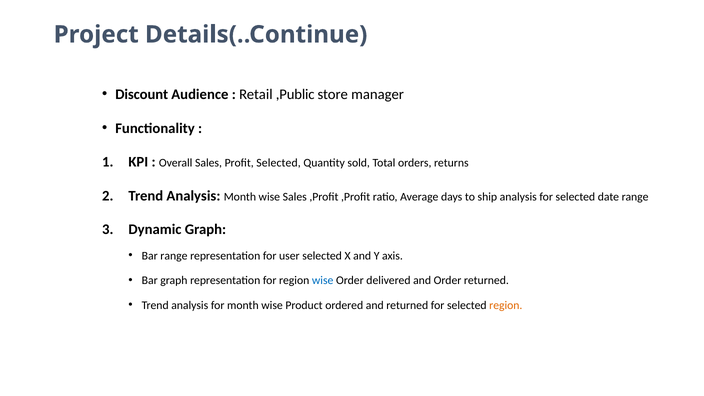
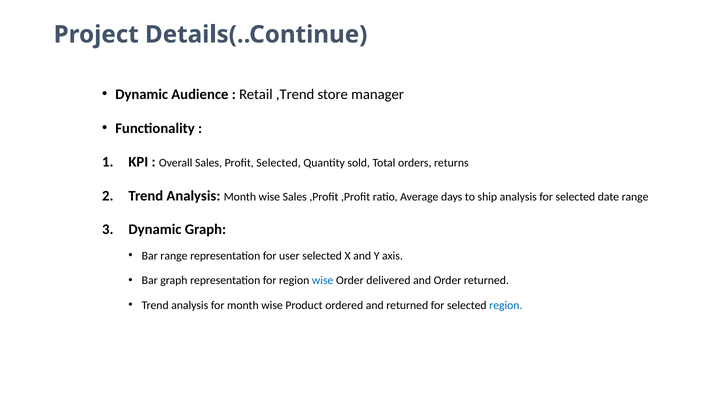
Discount at (142, 94): Discount -> Dynamic
,Public: ,Public -> ,Trend
region at (506, 305) colour: orange -> blue
